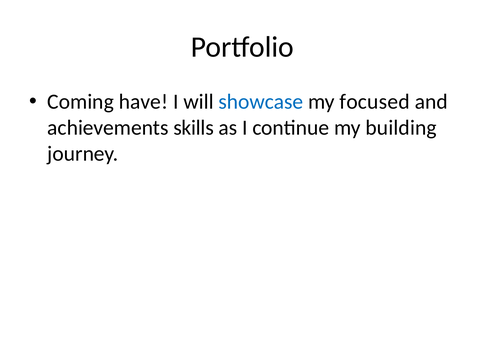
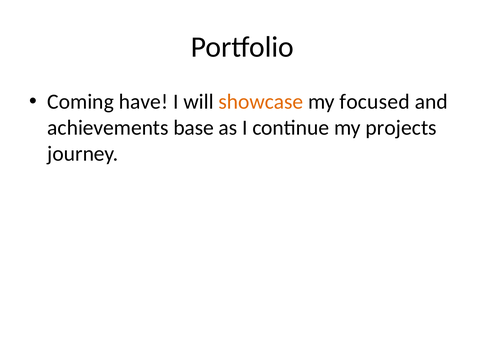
showcase colour: blue -> orange
skills: skills -> base
building: building -> projects
